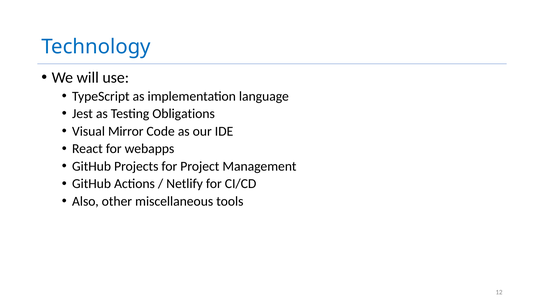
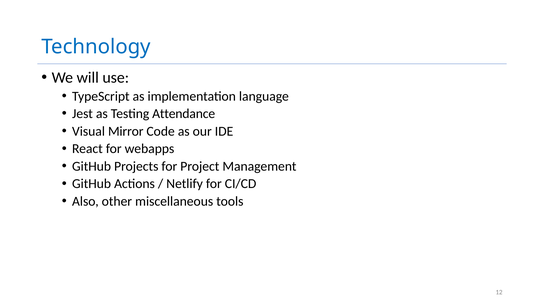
Obligations: Obligations -> Attendance
